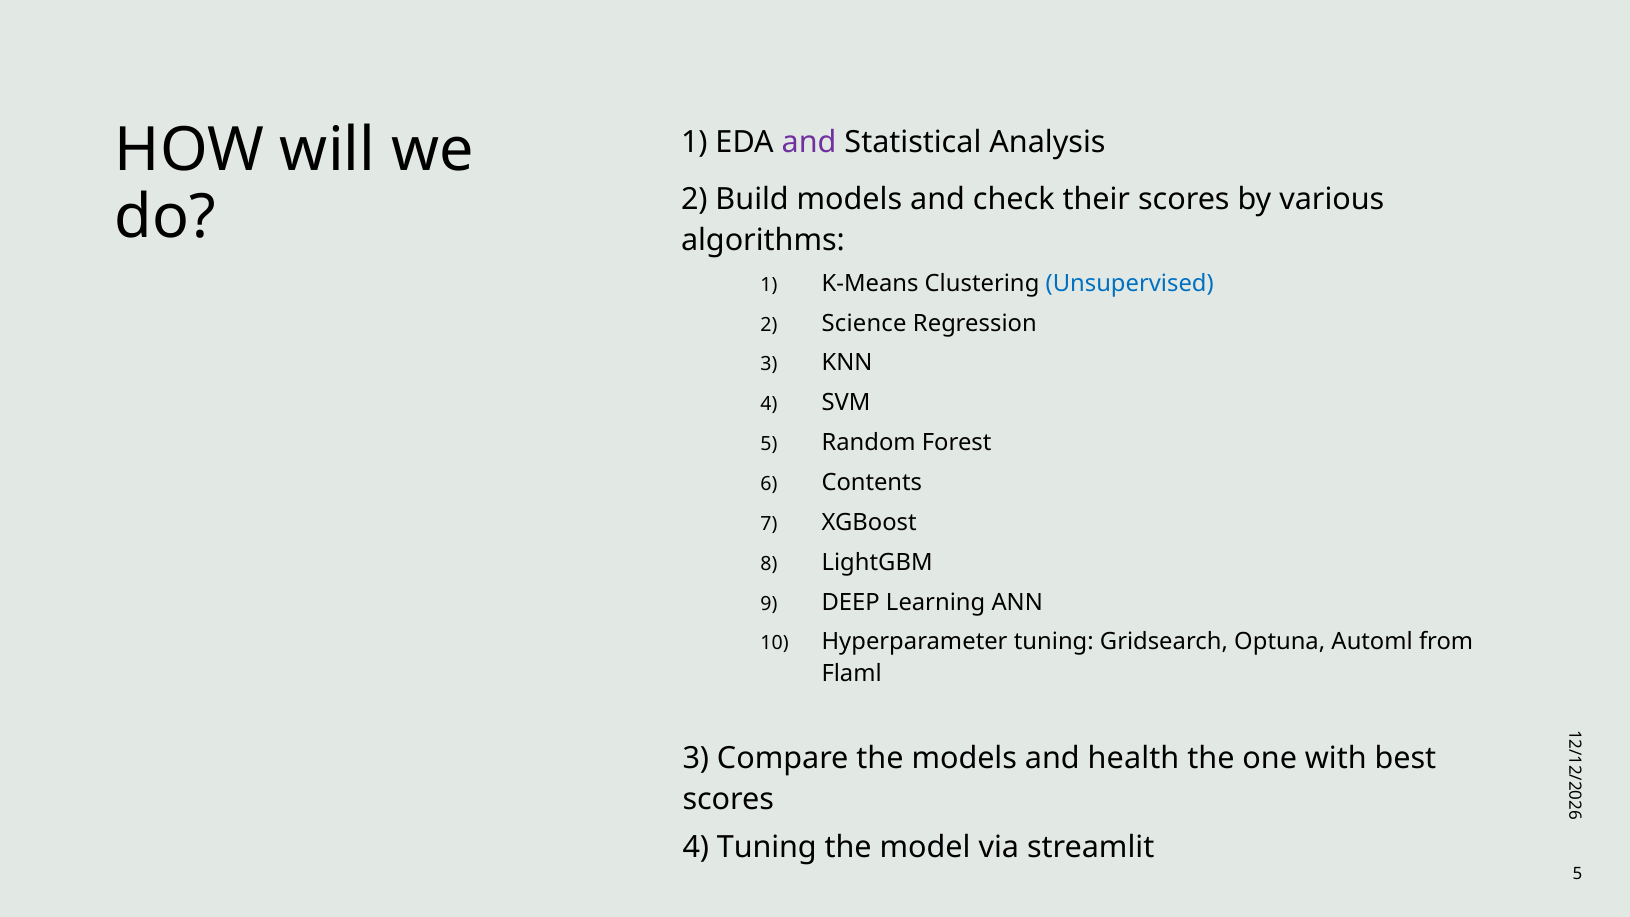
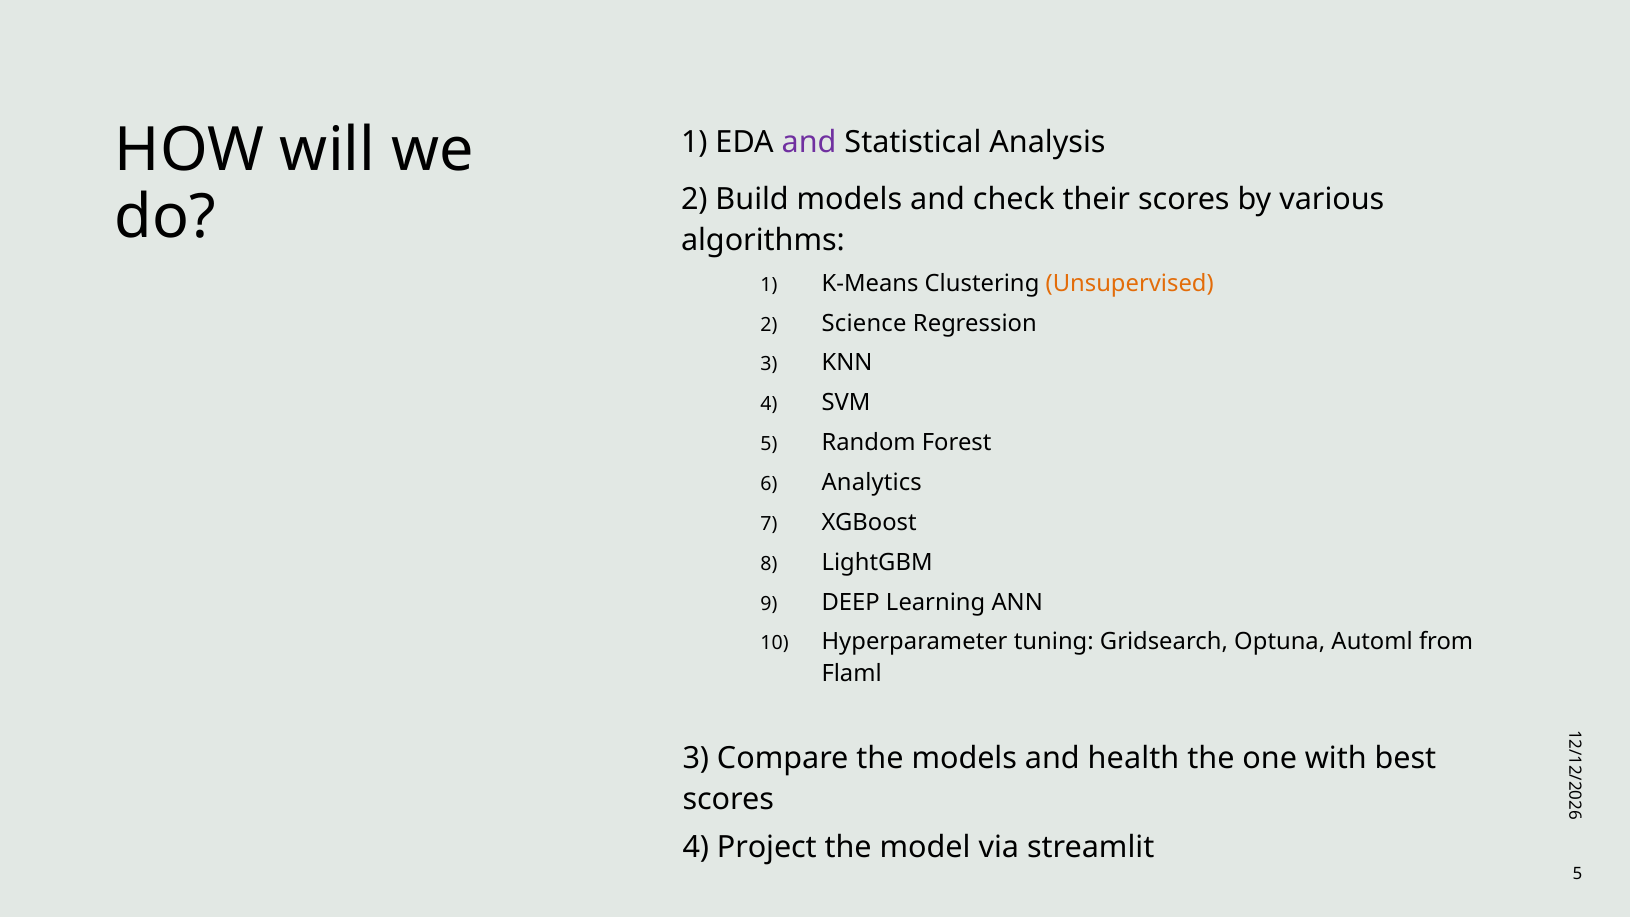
Unsupervised colour: blue -> orange
Contents: Contents -> Analytics
4 Tuning: Tuning -> Project
